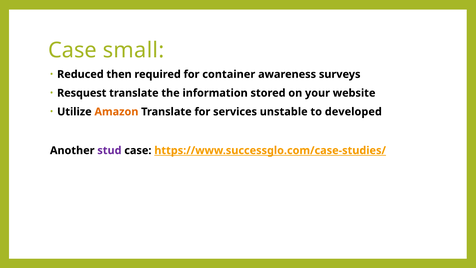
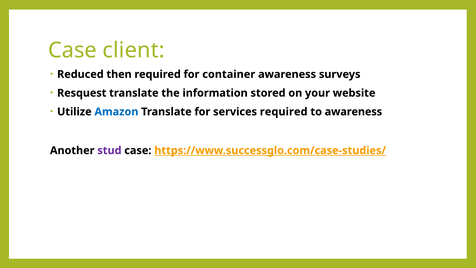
small: small -> client
Amazon colour: orange -> blue
services unstable: unstable -> required
to developed: developed -> awareness
